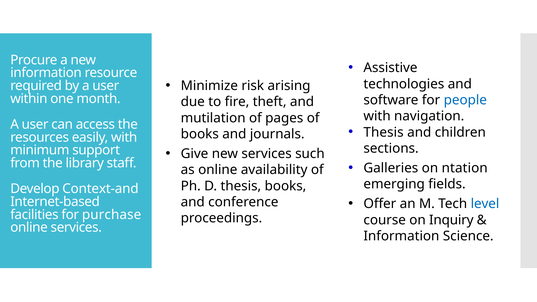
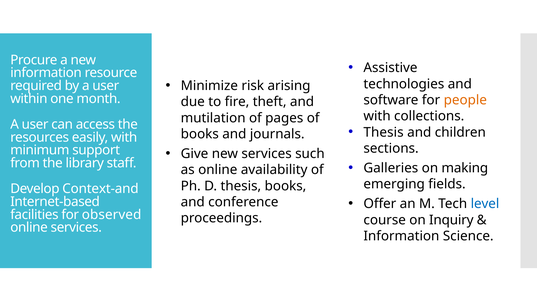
people colour: blue -> orange
navigation: navigation -> collections
ntation: ntation -> making
purchase: purchase -> observed
